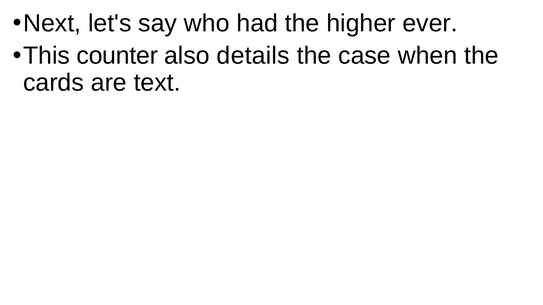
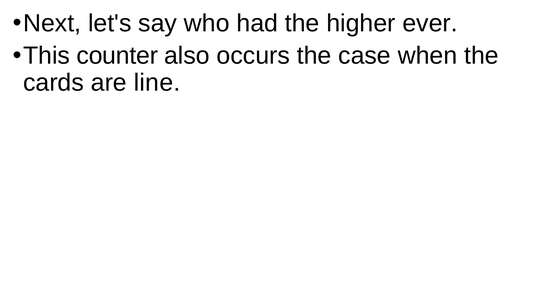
details: details -> occurs
text: text -> line
